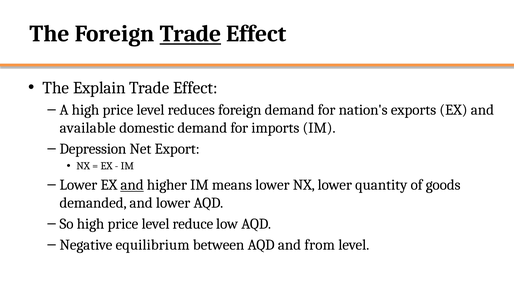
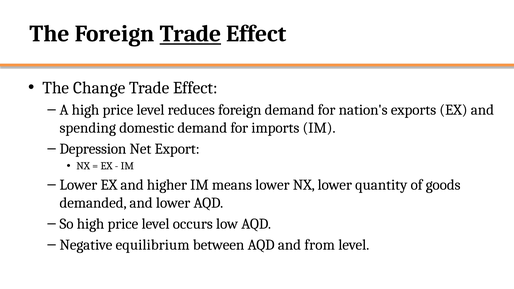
Explain: Explain -> Change
available: available -> spending
and at (132, 185) underline: present -> none
reduce: reduce -> occurs
